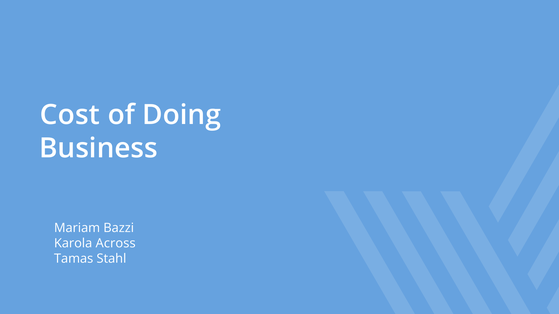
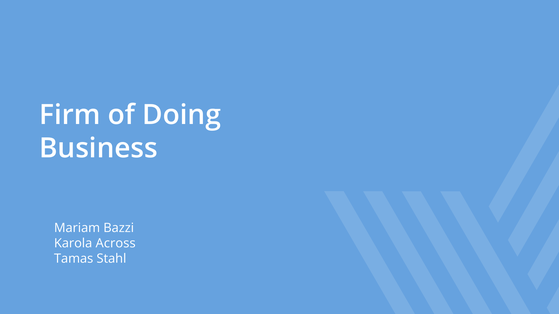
Cost: Cost -> Firm
